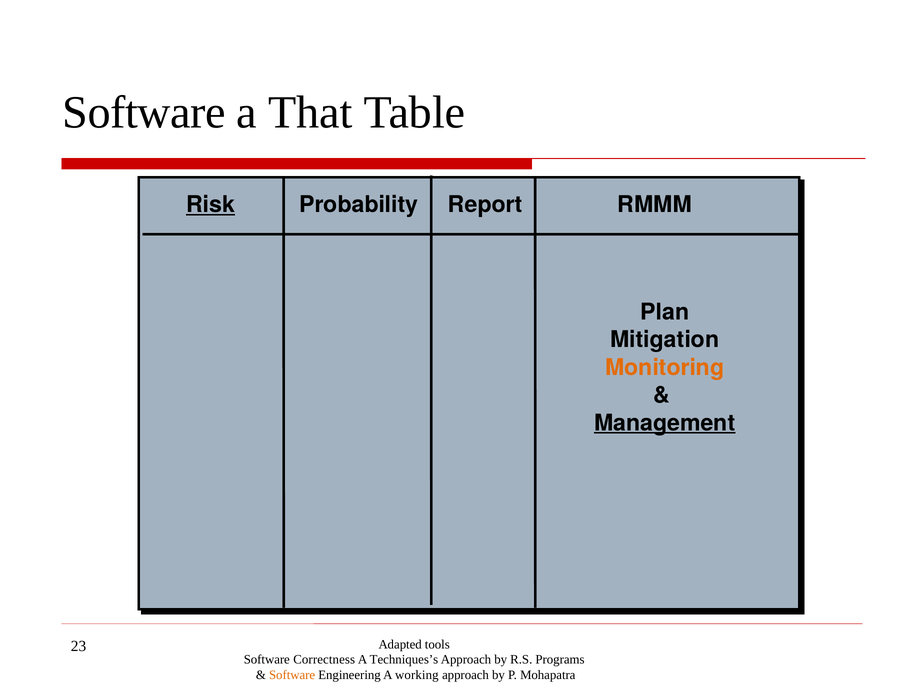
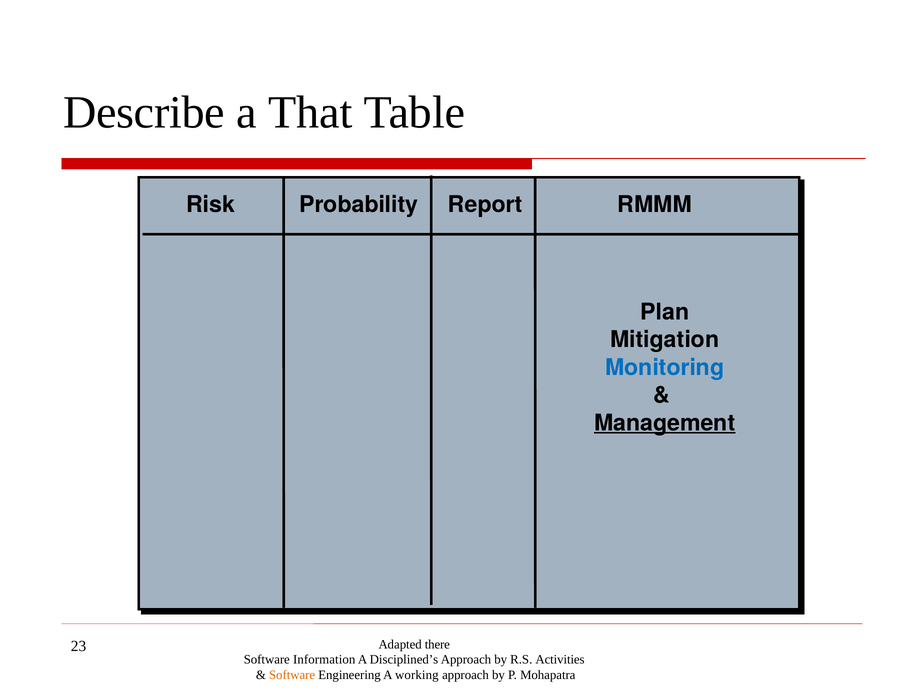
Software at (144, 112): Software -> Describe
Risk underline: present -> none
Monitoring colour: orange -> blue
tools: tools -> there
Correctness: Correctness -> Information
Techniques’s: Techniques’s -> Disciplined’s
Programs: Programs -> Activities
